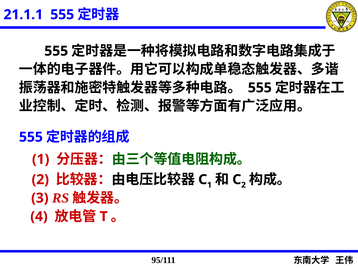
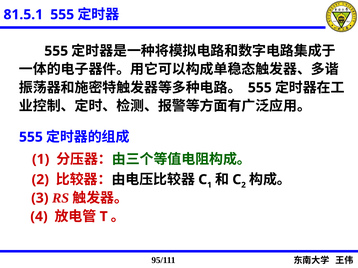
21.1.1: 21.1.1 -> 81.5.1
